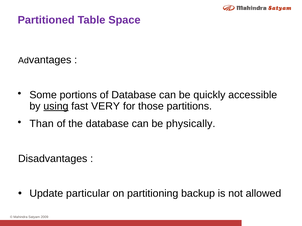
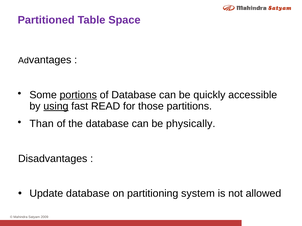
portions underline: none -> present
VERY: VERY -> READ
Update particular: particular -> database
backup: backup -> system
